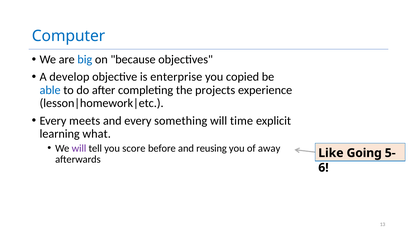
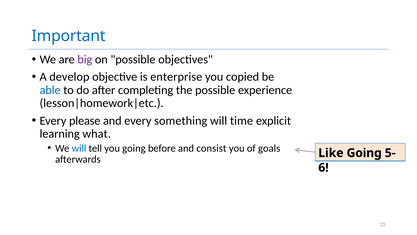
Computer: Computer -> Important
big colour: blue -> purple
on because: because -> possible
the projects: projects -> possible
meets: meets -> please
will at (79, 148) colour: purple -> blue
you score: score -> going
reusing: reusing -> consist
away: away -> goals
